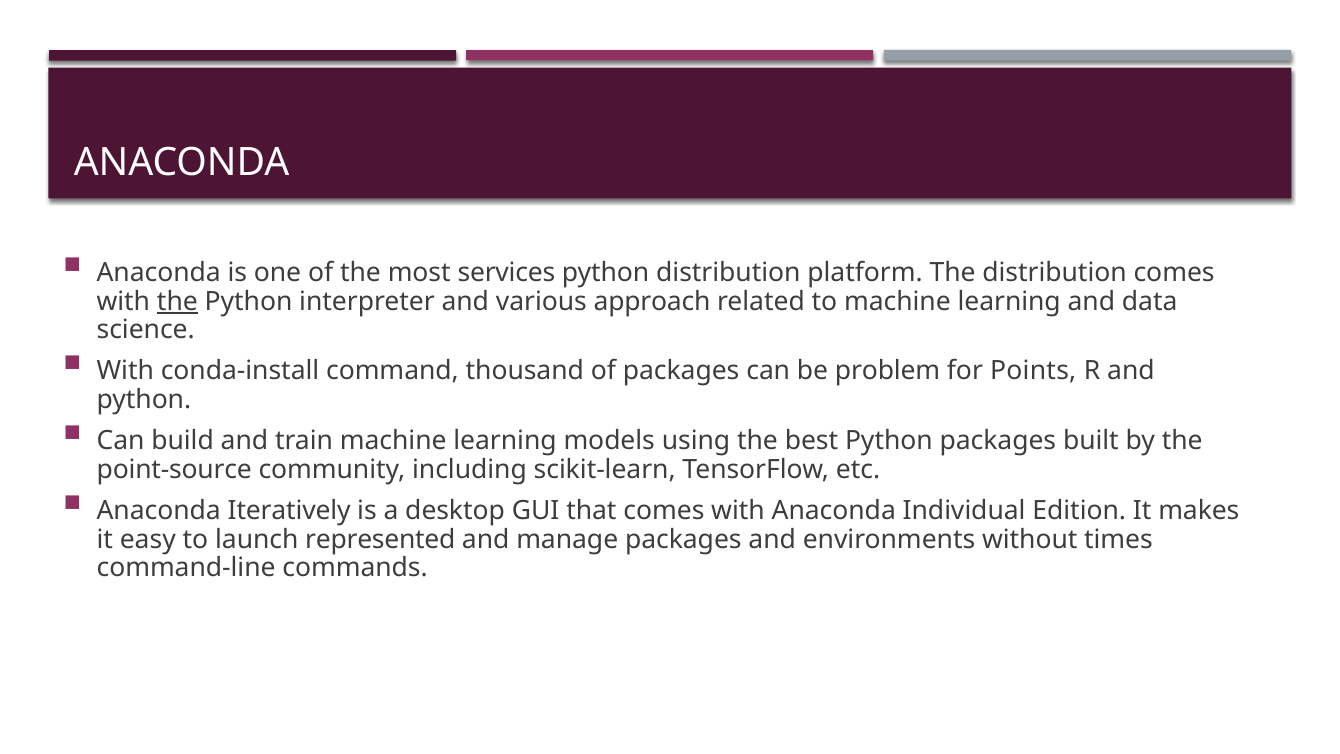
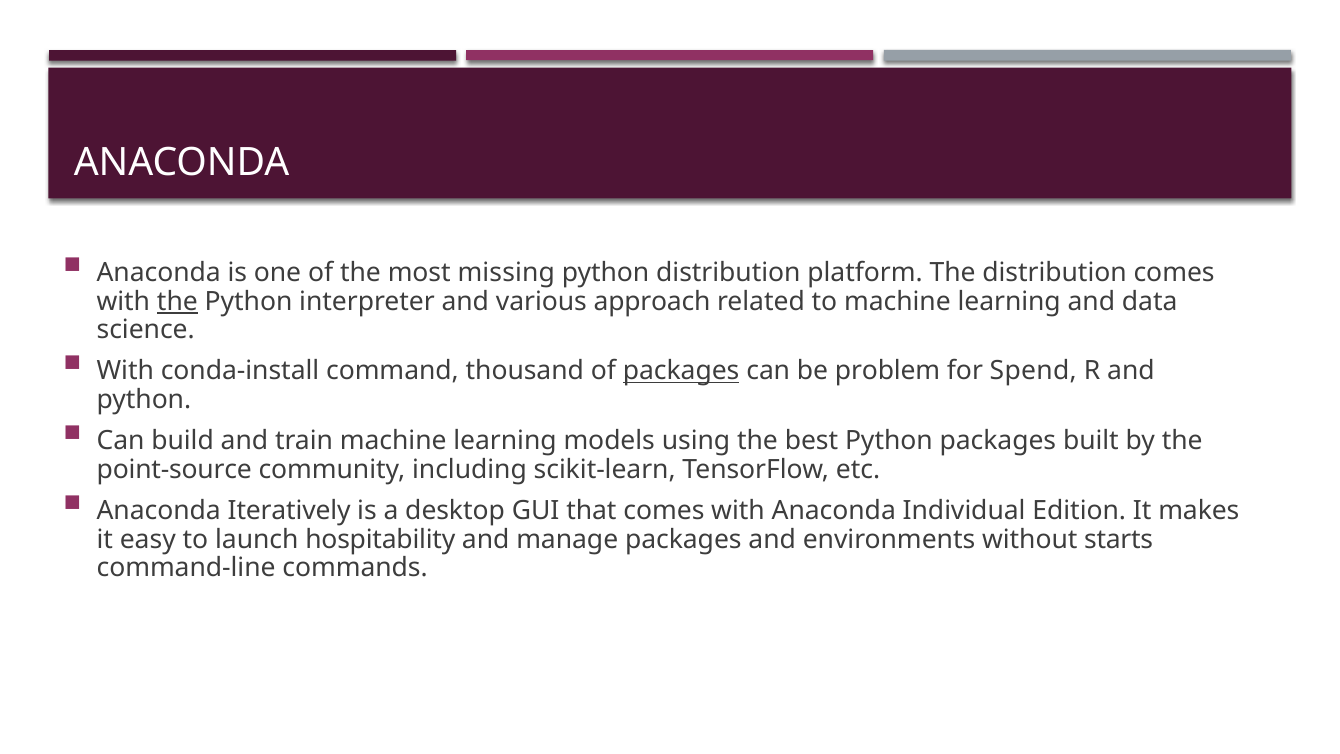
services: services -> missing
packages at (681, 371) underline: none -> present
Points: Points -> Spend
represented: represented -> hospitability
times: times -> starts
